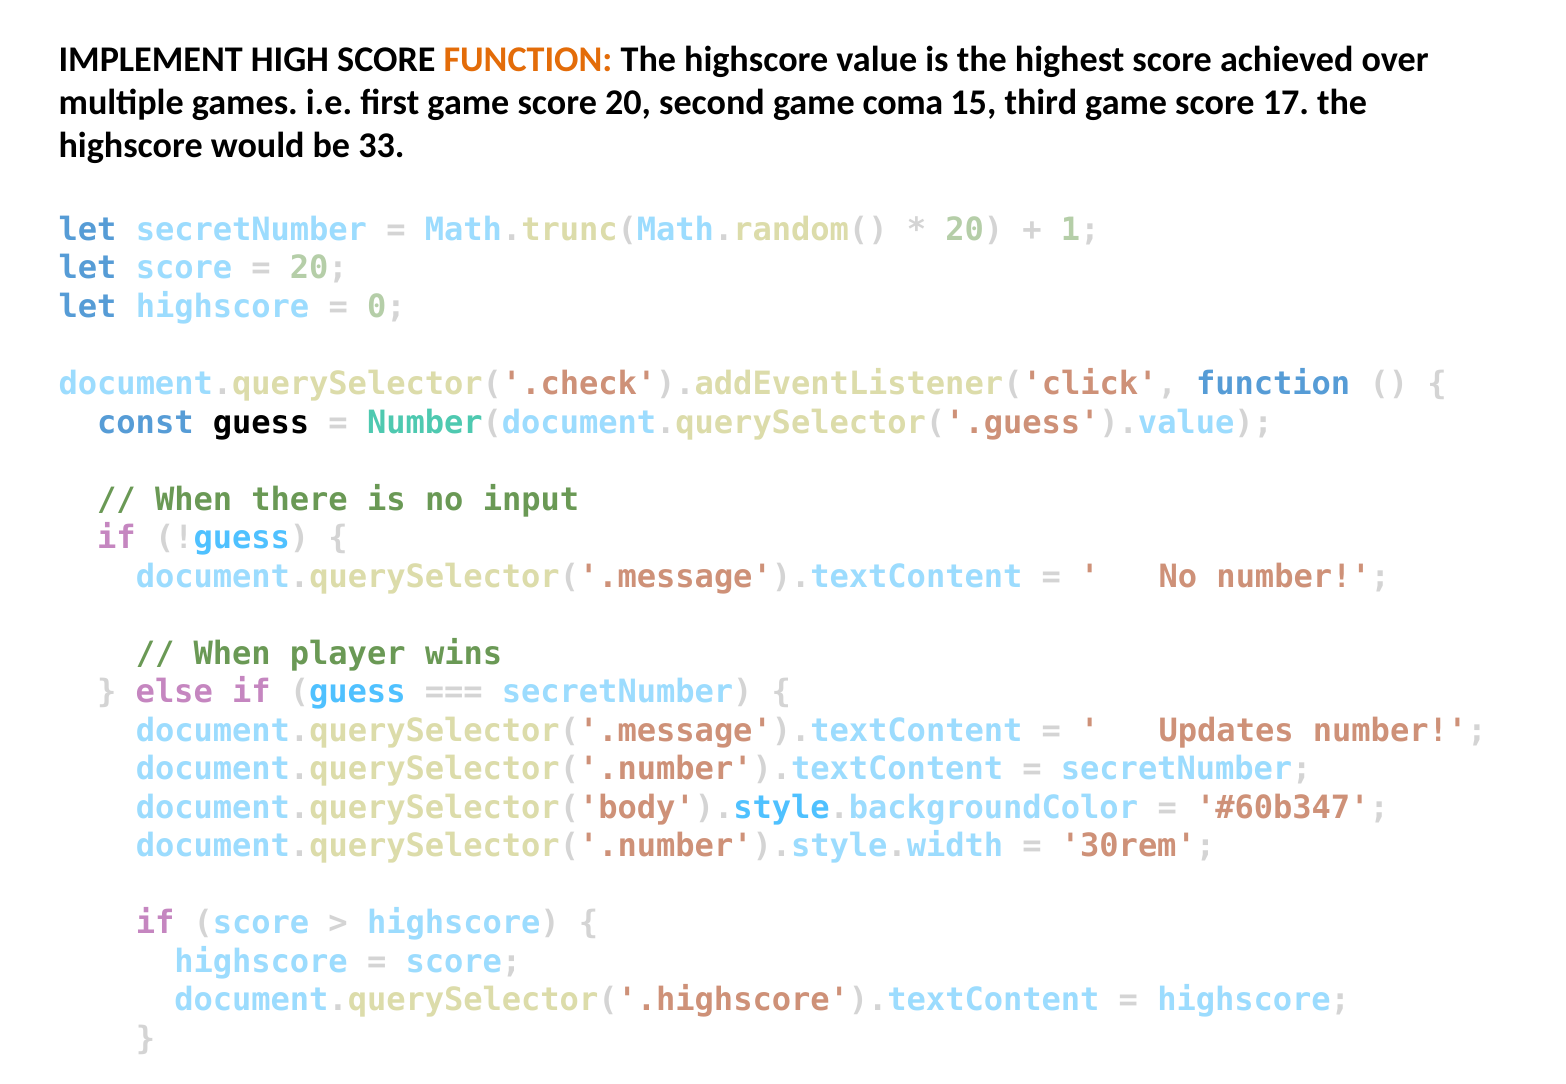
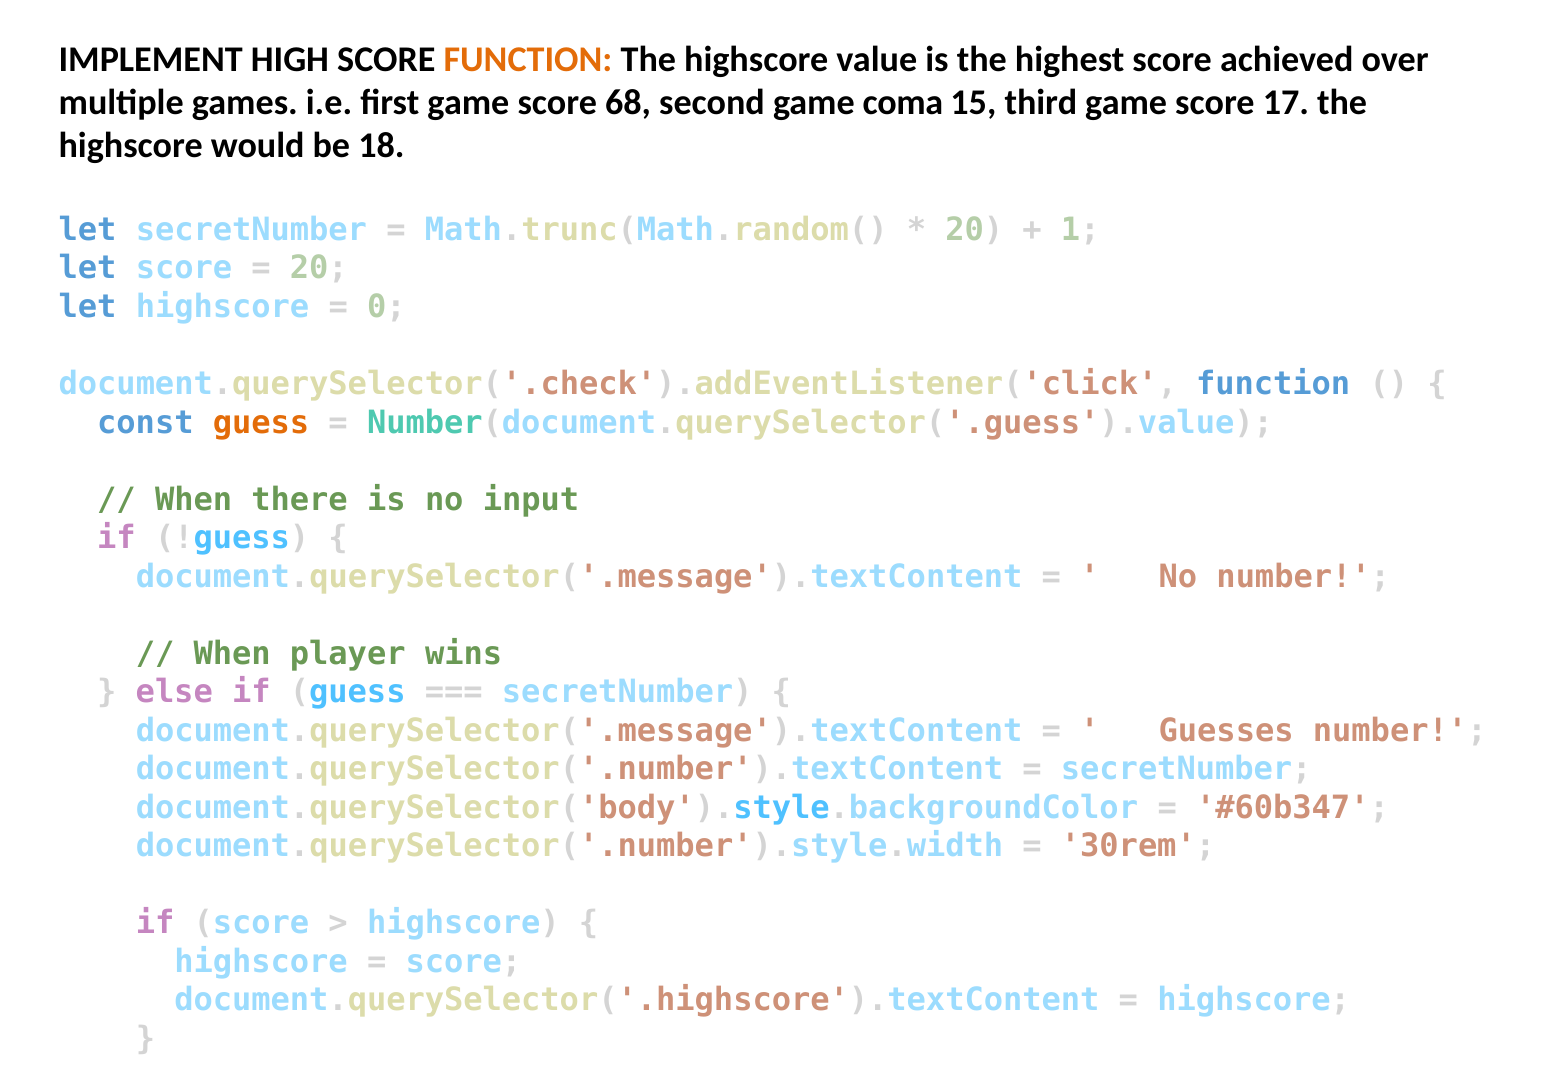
score 20: 20 -> 68
33: 33 -> 18
guess at (261, 423) colour: black -> orange
Updates: Updates -> Guesses
